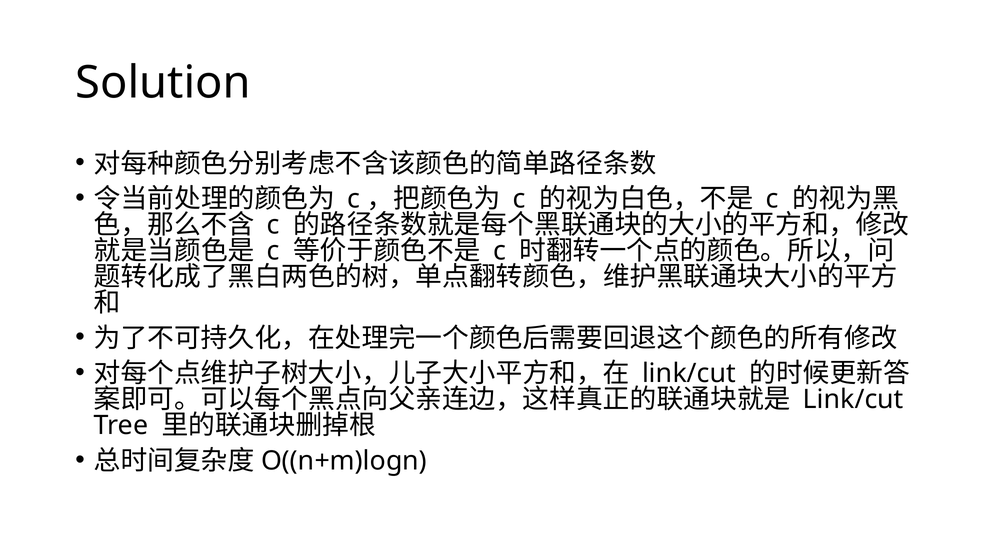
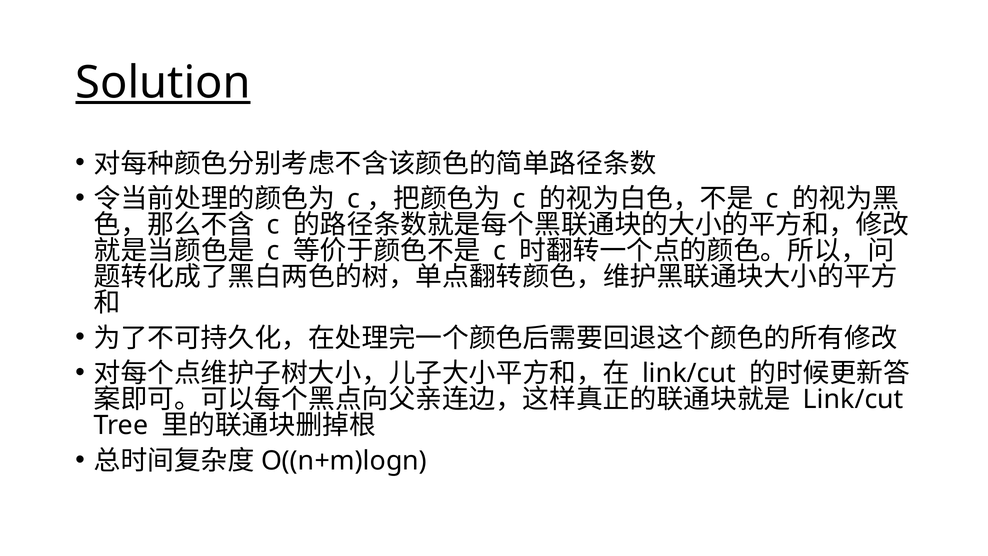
Solution underline: none -> present
